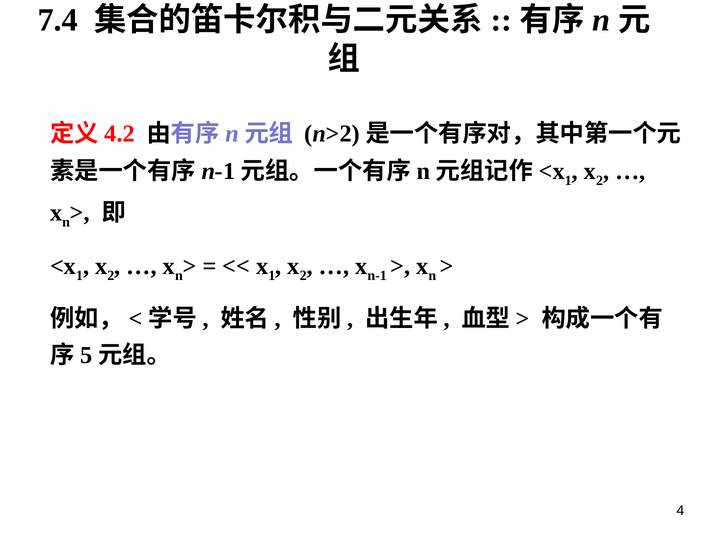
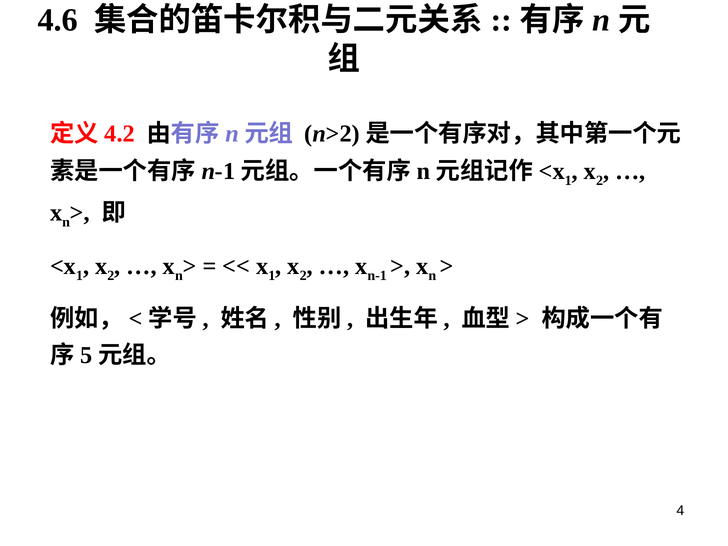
7.4: 7.4 -> 4.6
